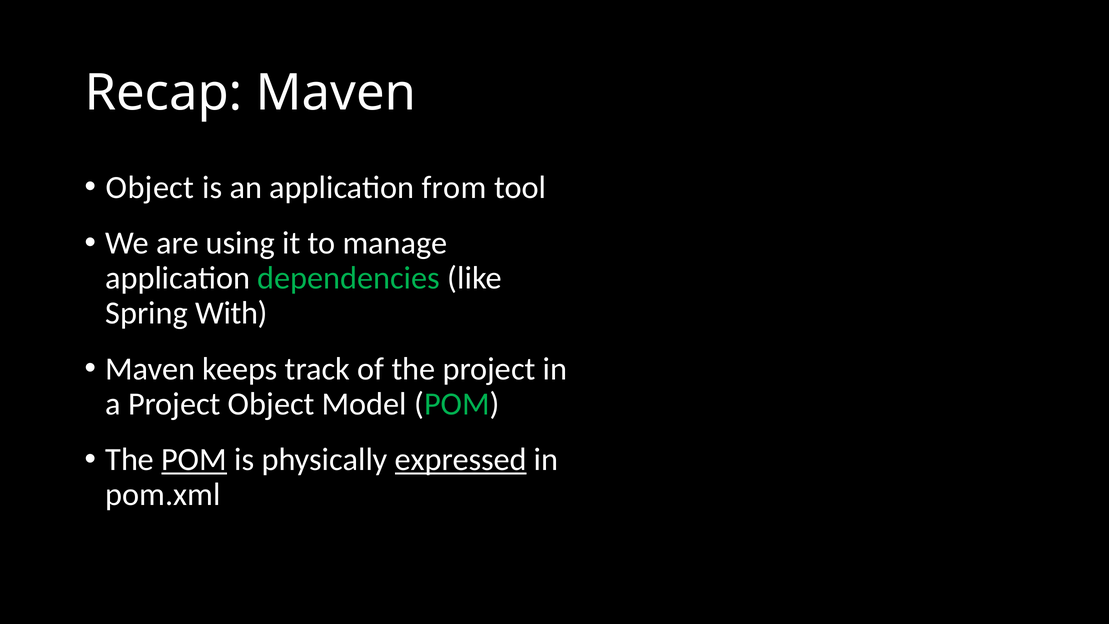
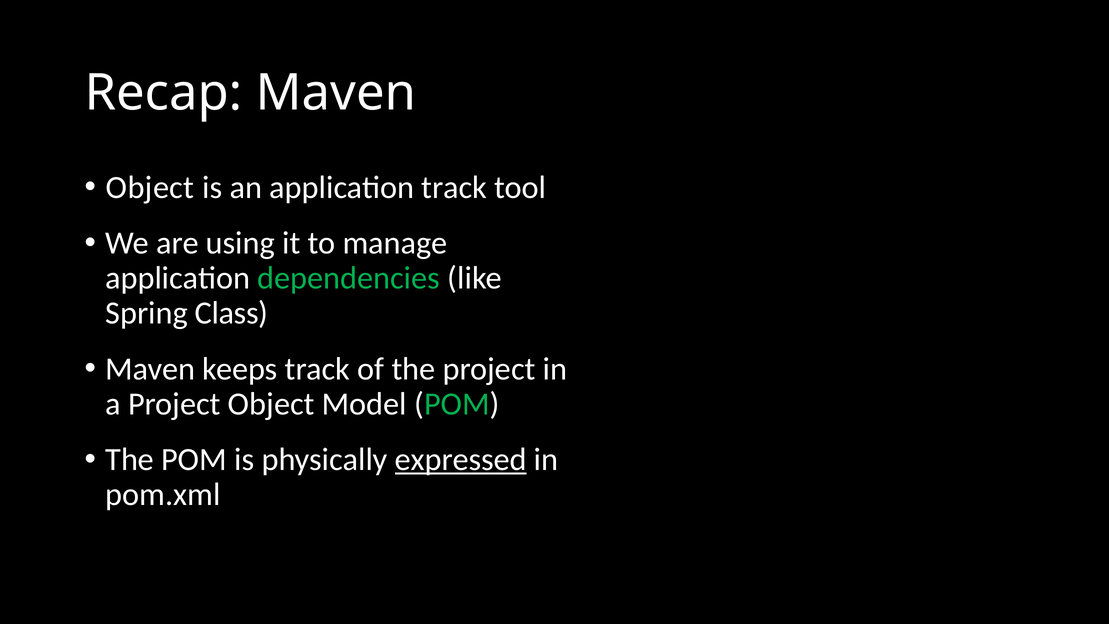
application from: from -> track
With: With -> Class
POM at (194, 460) underline: present -> none
